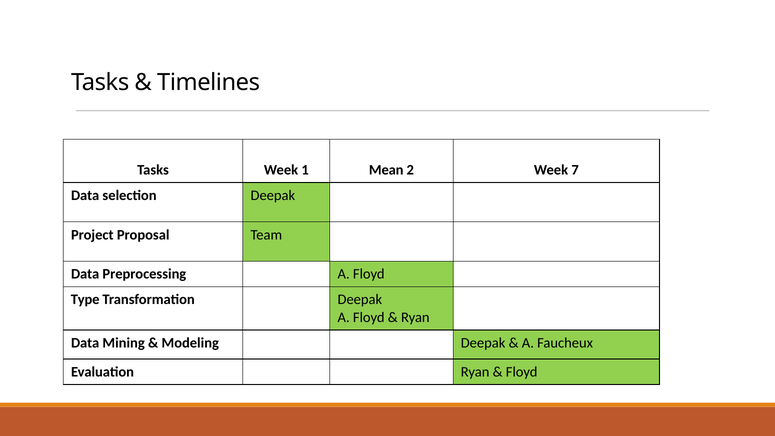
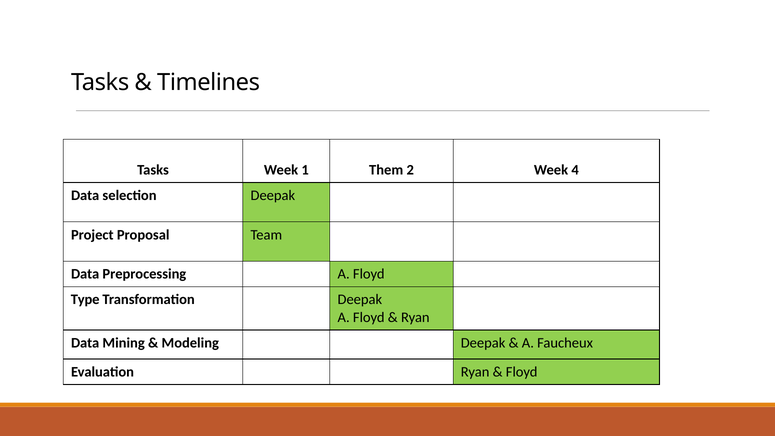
Mean: Mean -> Them
7: 7 -> 4
